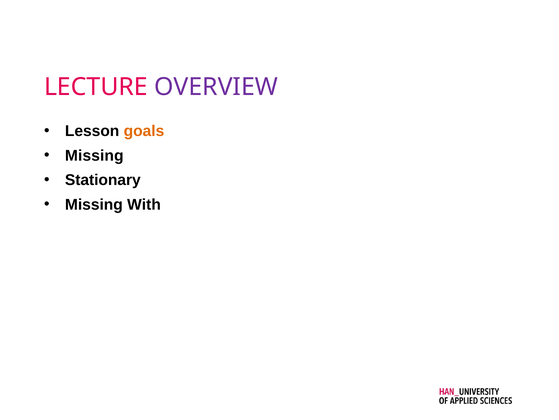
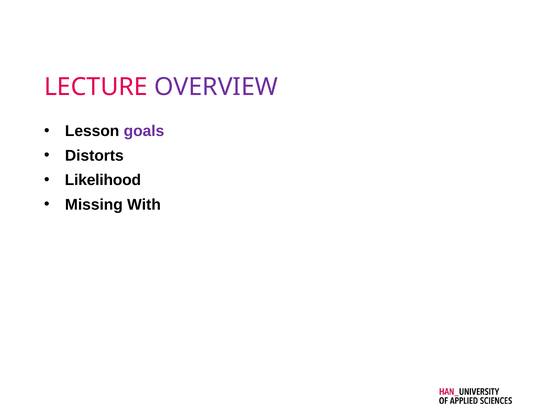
goals colour: orange -> purple
Missing at (94, 155): Missing -> Distorts
Stationary: Stationary -> Likelihood
